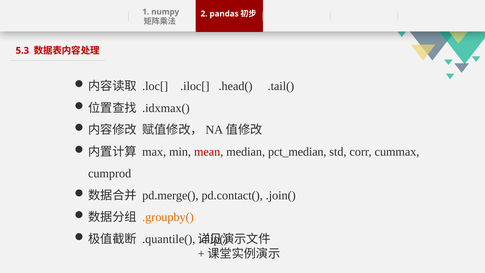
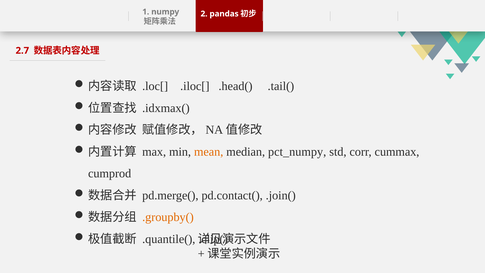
5.3: 5.3 -> 2.7
mean colour: red -> orange
pct_median: pct_median -> pct_numpy
